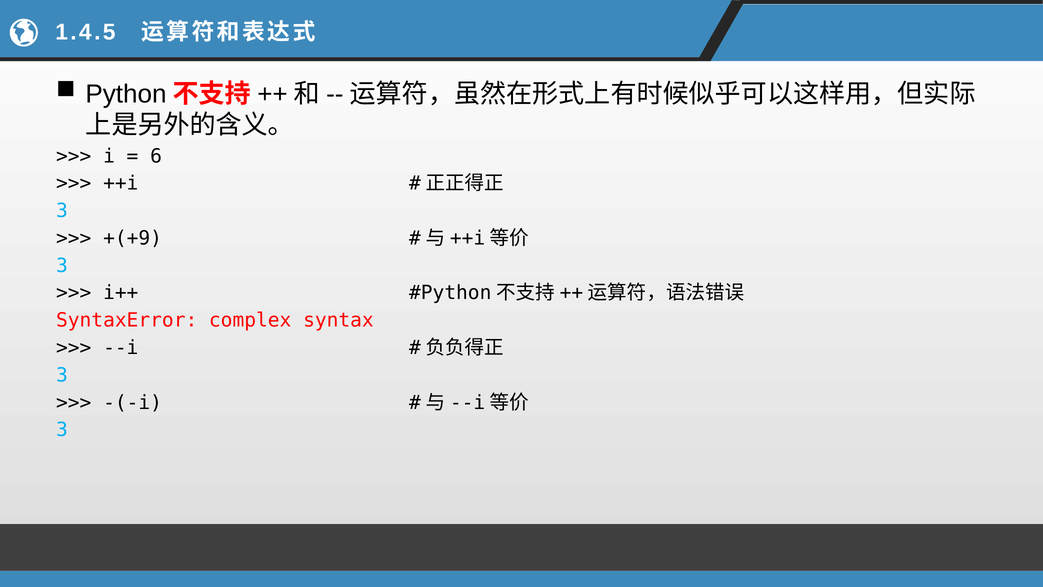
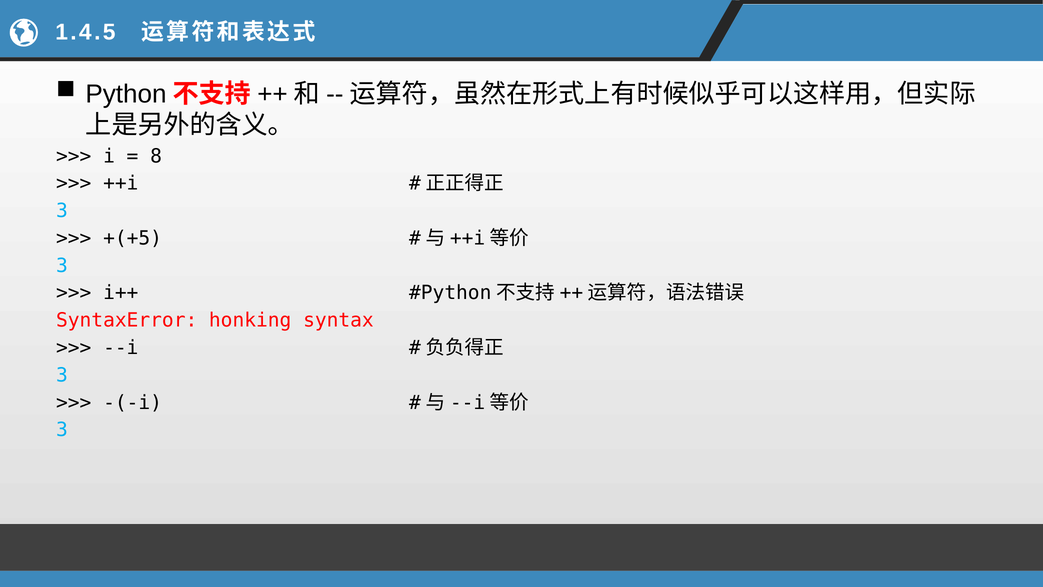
6: 6 -> 8
+(+9: +(+9 -> +(+5
complex: complex -> honking
